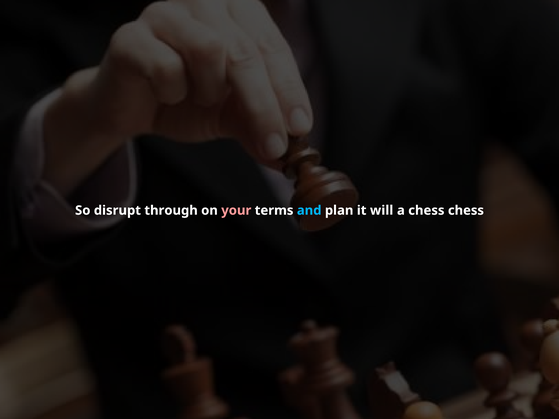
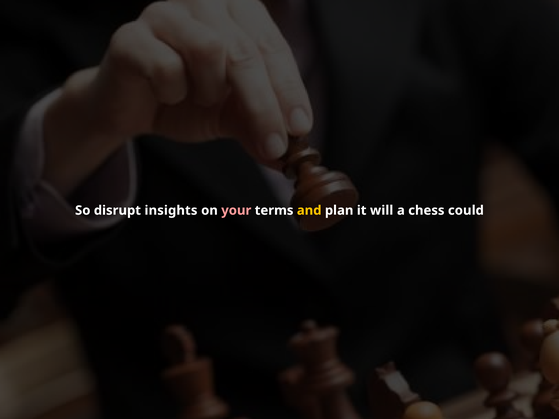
through: through -> insights
and colour: light blue -> yellow
chess chess: chess -> could
